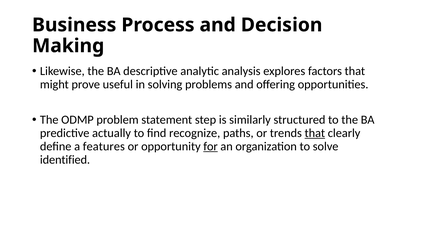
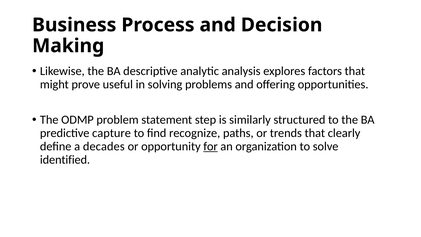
actually: actually -> capture
that at (315, 133) underline: present -> none
features: features -> decades
